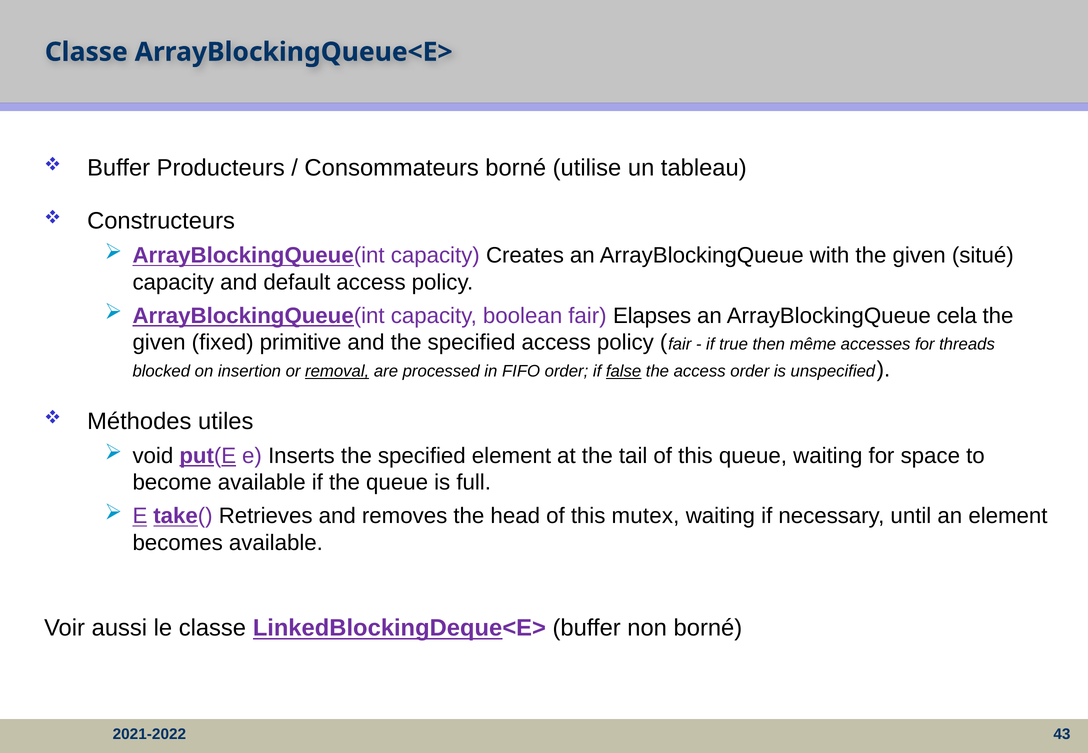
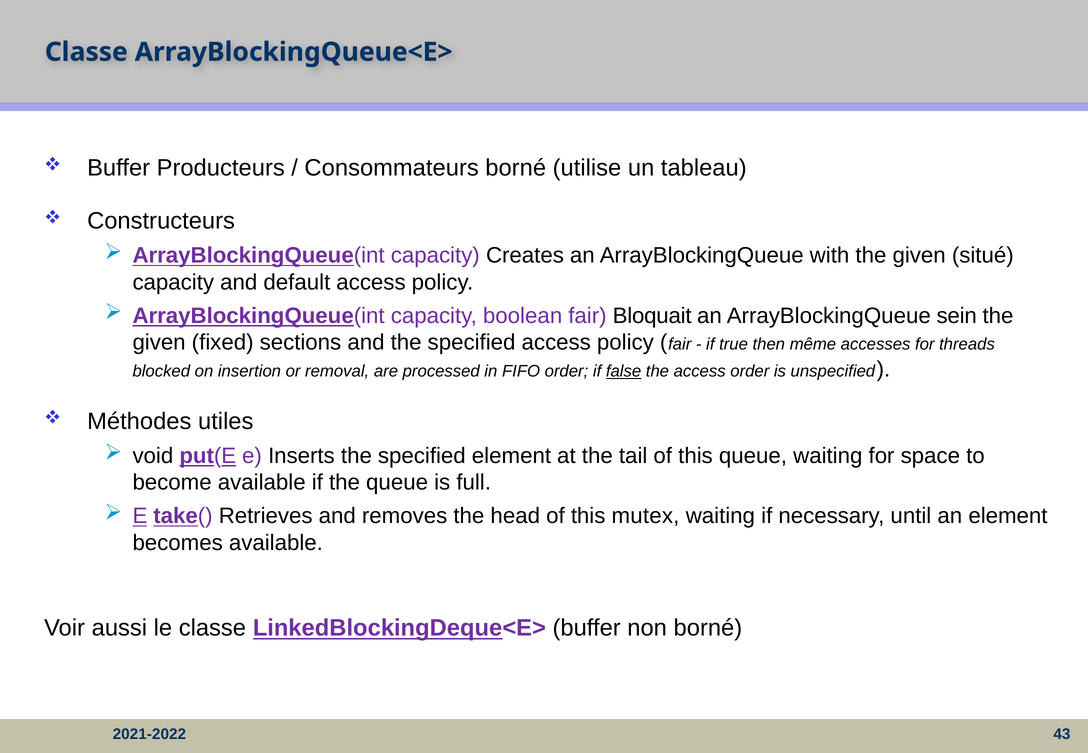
Elapses: Elapses -> Bloquait
cela: cela -> sein
primitive: primitive -> sections
removal underline: present -> none
